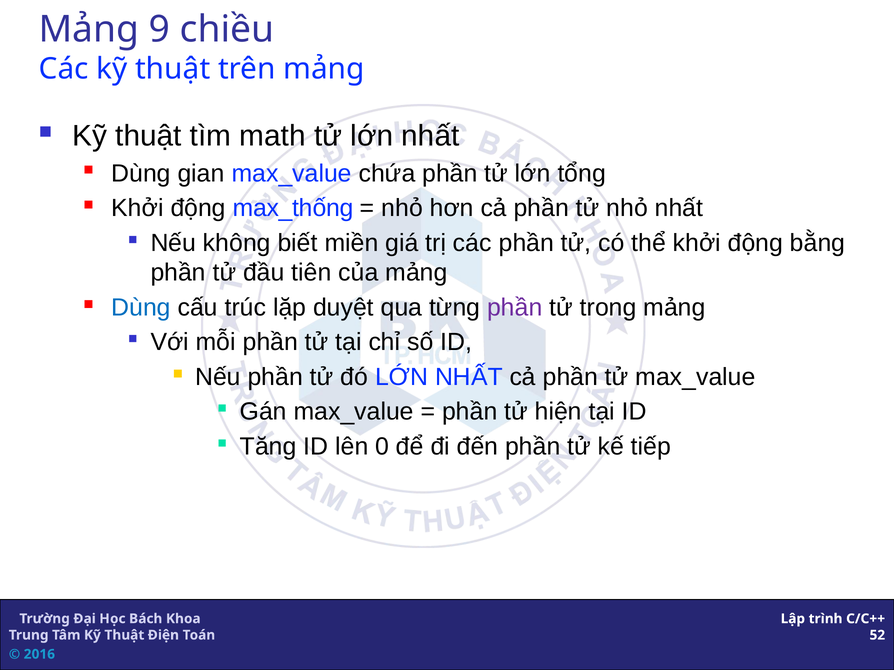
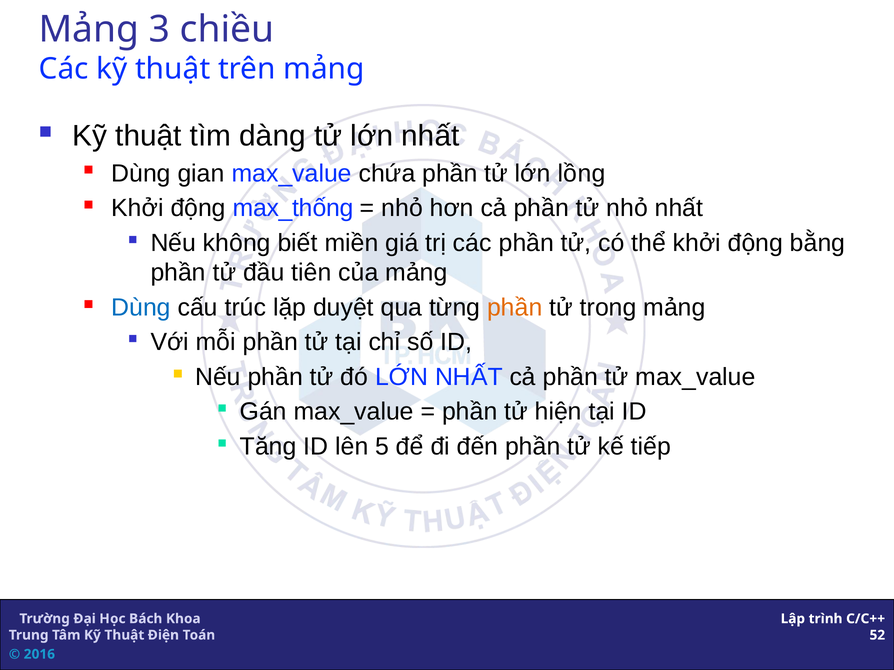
9: 9 -> 3
math: math -> dàng
tổng: tổng -> lồng
phần at (515, 308) colour: purple -> orange
0: 0 -> 5
